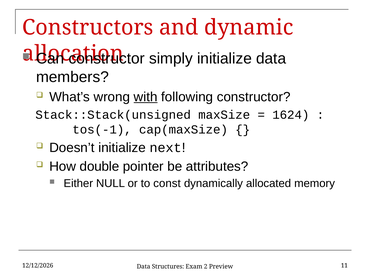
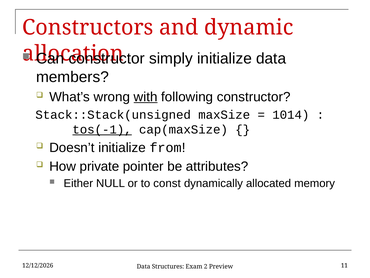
1624: 1624 -> 1014
tos(-1 underline: none -> present
next: next -> from
double: double -> private
